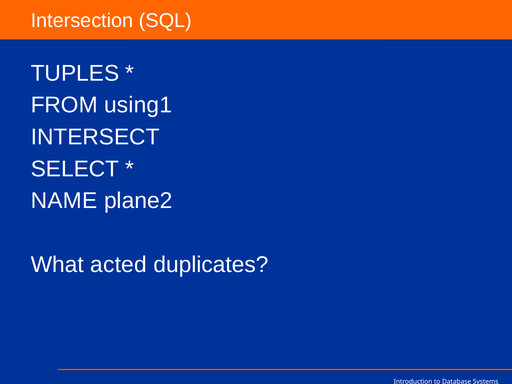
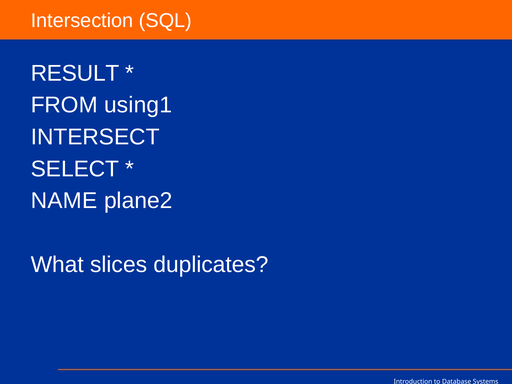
TUPLES: TUPLES -> RESULT
acted: acted -> slices
